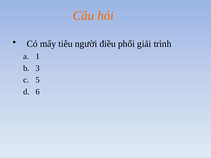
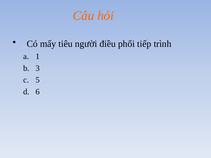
giải: giải -> tiếp
